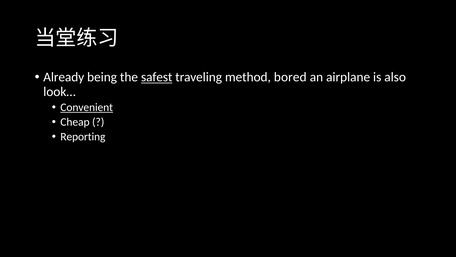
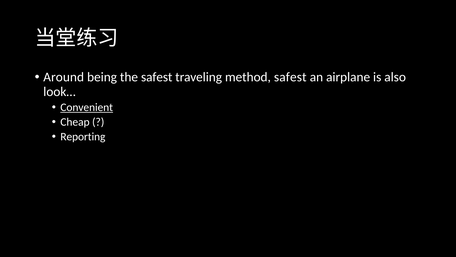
Already: Already -> Around
safest at (157, 77) underline: present -> none
method bored: bored -> safest
